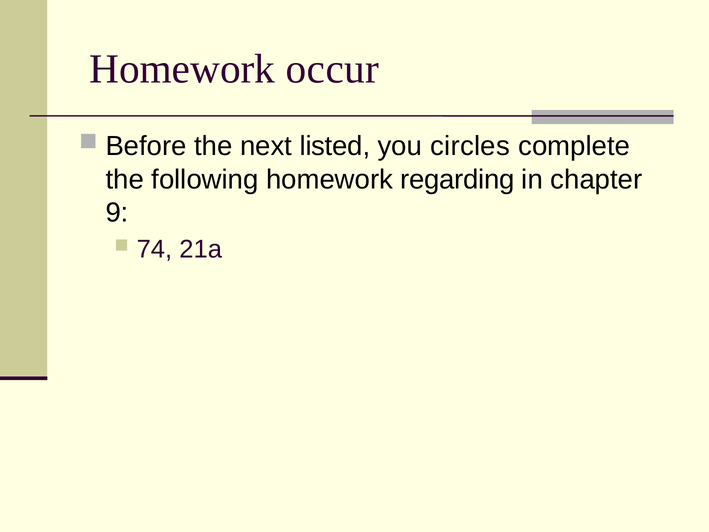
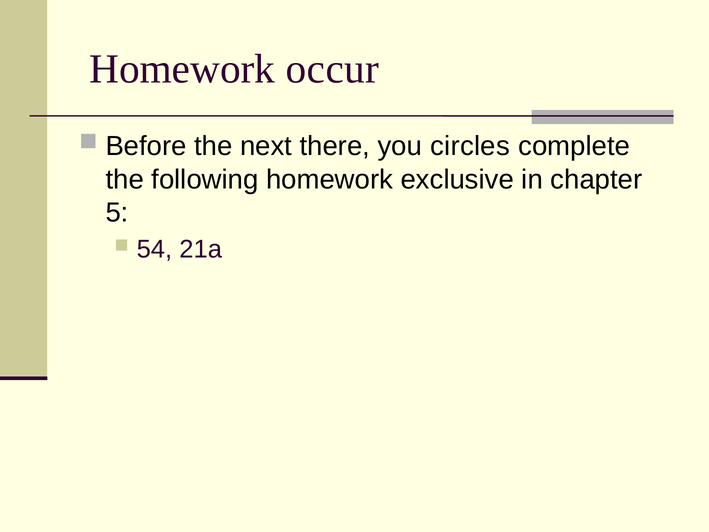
listed: listed -> there
regarding: regarding -> exclusive
9: 9 -> 5
74: 74 -> 54
